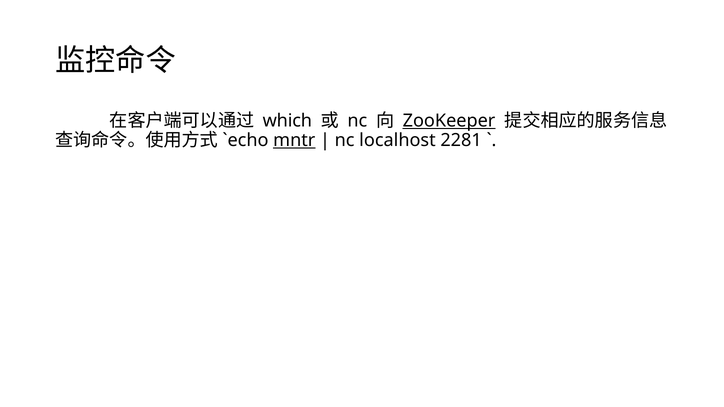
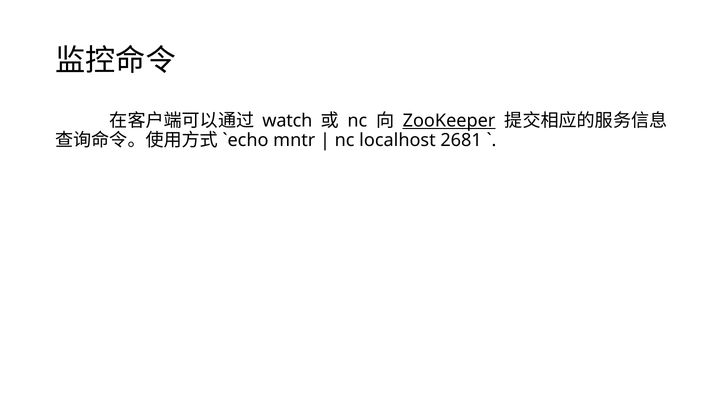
which: which -> watch
mntr underline: present -> none
2281: 2281 -> 2681
